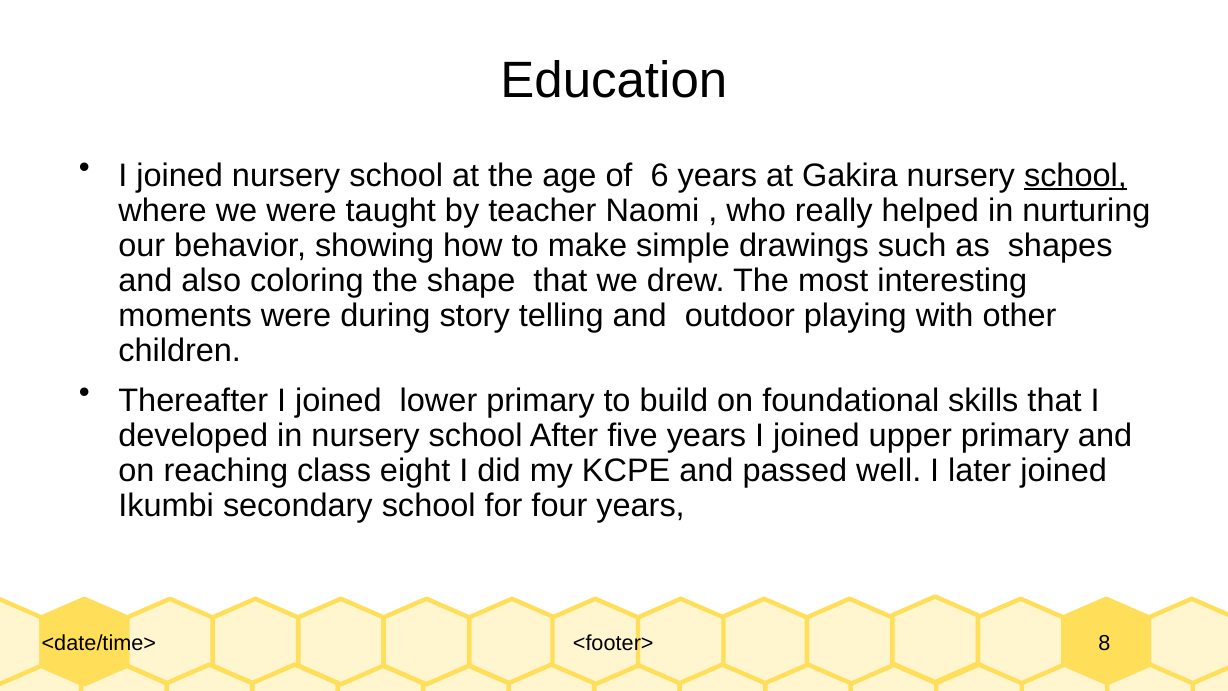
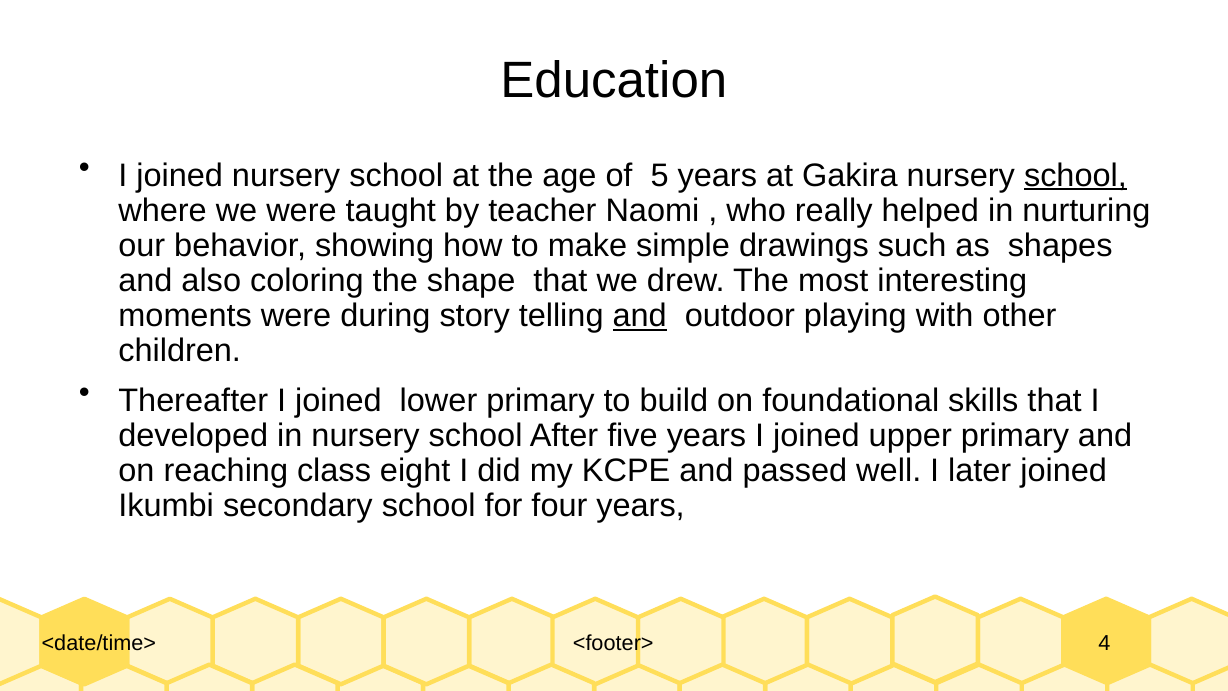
6: 6 -> 5
and at (640, 316) underline: none -> present
8: 8 -> 4
